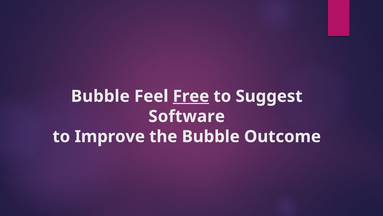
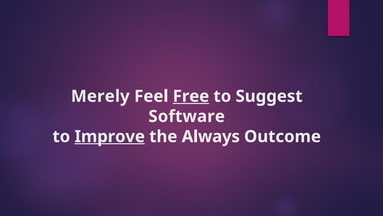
Bubble at (100, 96): Bubble -> Merely
Improve underline: none -> present
the Bubble: Bubble -> Always
